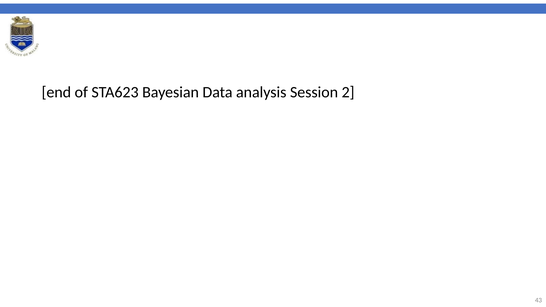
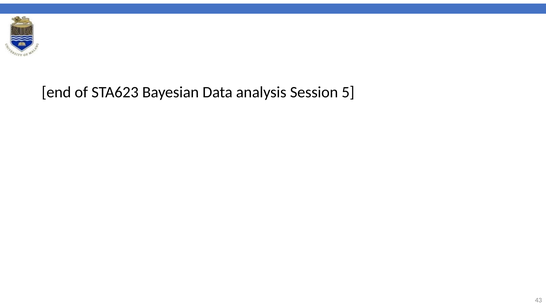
2: 2 -> 5
